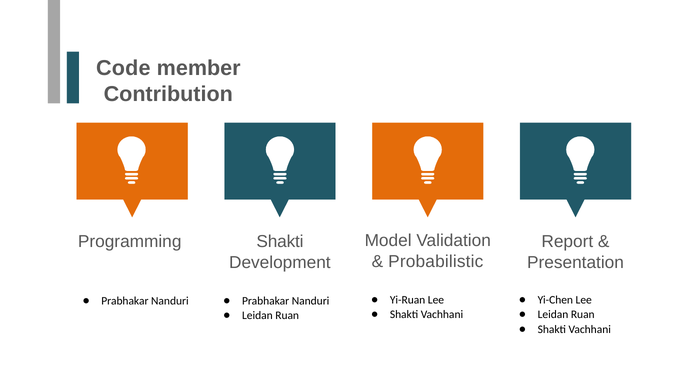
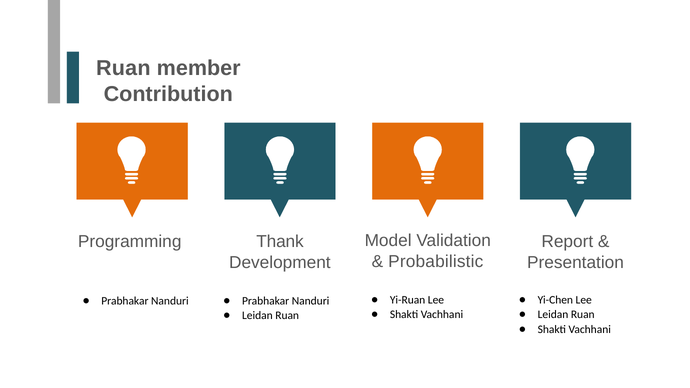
Code at (123, 68): Code -> Ruan
Shakti at (280, 242): Shakti -> Thank
